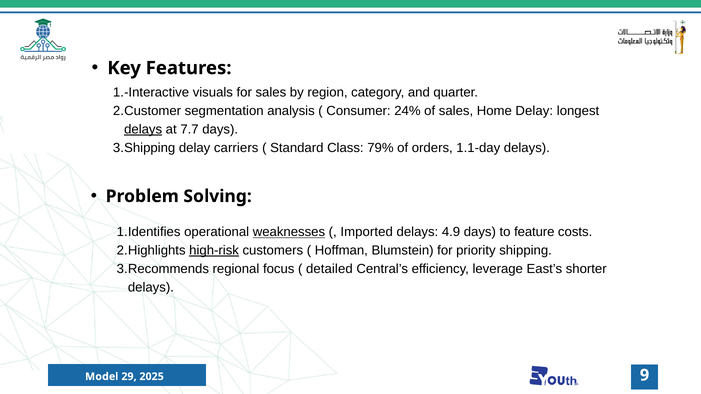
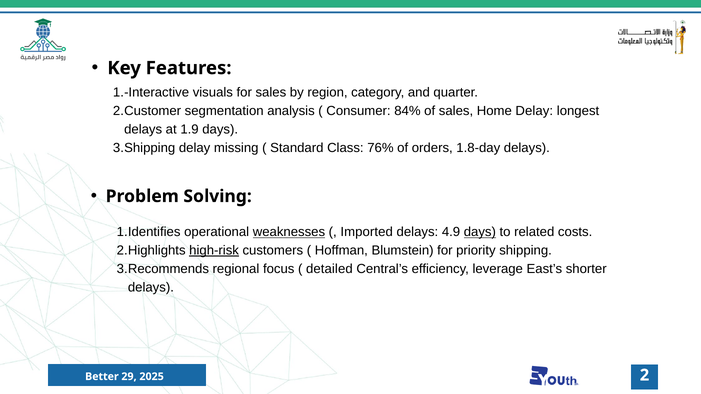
24%: 24% -> 84%
delays at (143, 129) underline: present -> none
7.7: 7.7 -> 1.9
carriers: carriers -> missing
79%: 79% -> 76%
1.1-day: 1.1-day -> 1.8-day
days at (480, 232) underline: none -> present
feature: feature -> related
Model: Model -> Better
9: 9 -> 2
